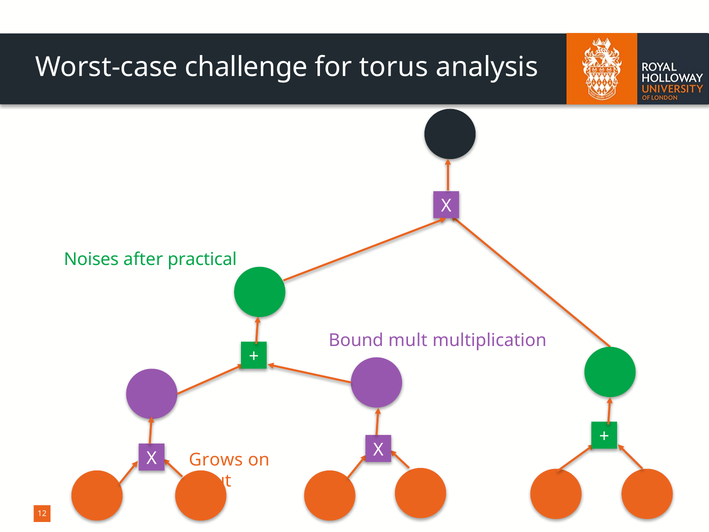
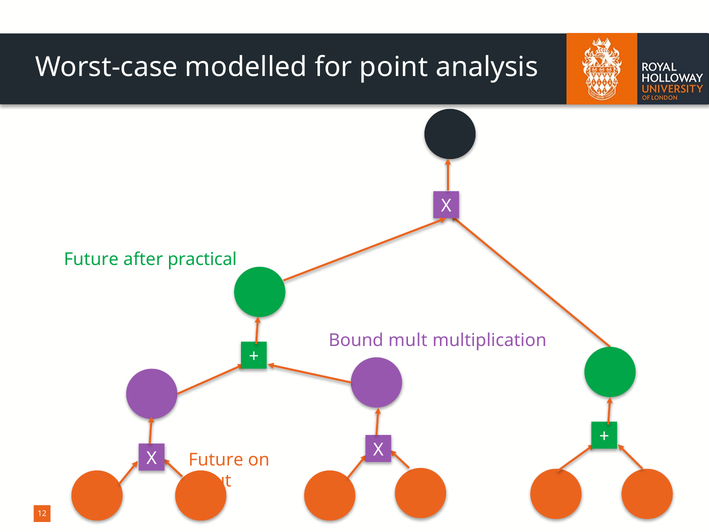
challenge: challenge -> modelled
torus: torus -> point
Noises at (91, 259): Noises -> Future
Grows at (216, 460): Grows -> Future
